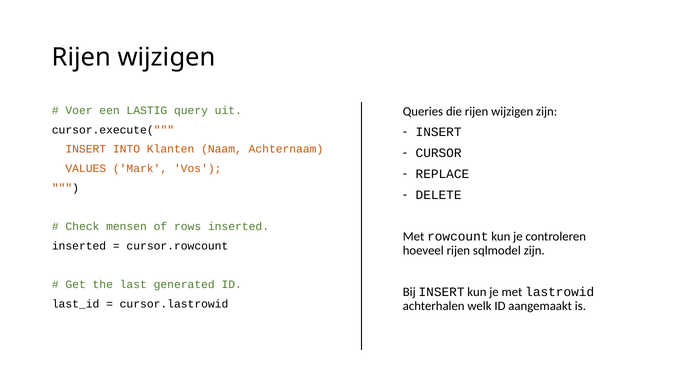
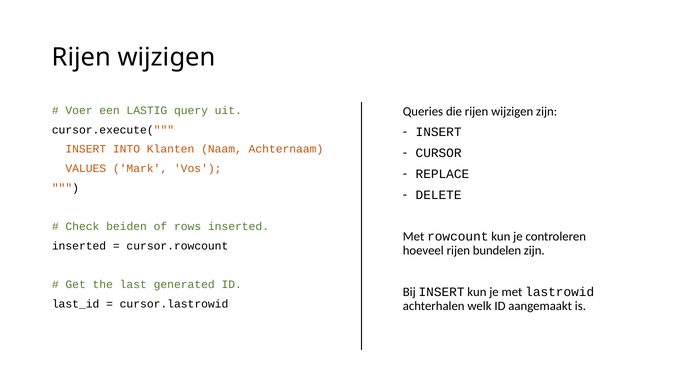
mensen: mensen -> beiden
sqlmodel: sqlmodel -> bundelen
